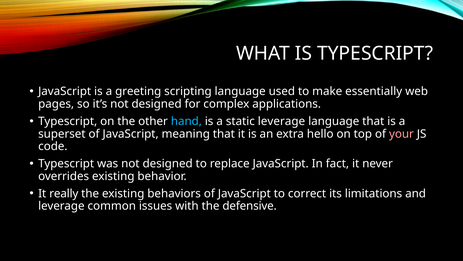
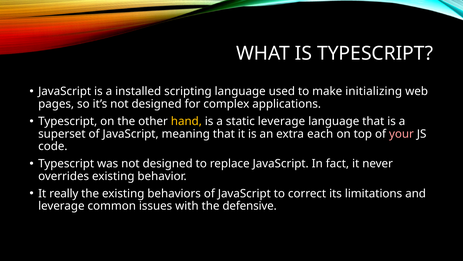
greeting: greeting -> installed
essentially: essentially -> initializing
hand colour: light blue -> yellow
hello: hello -> each
